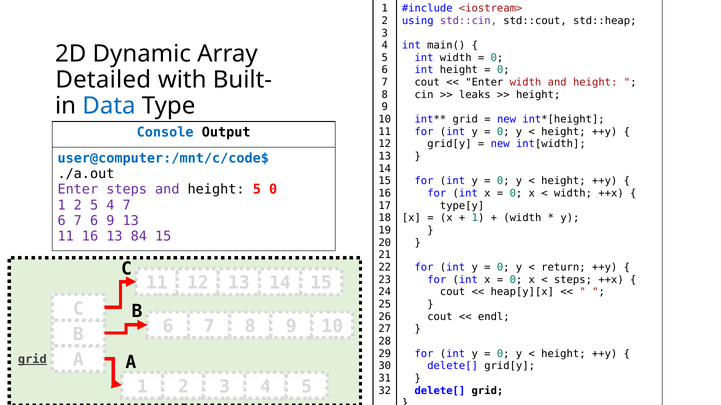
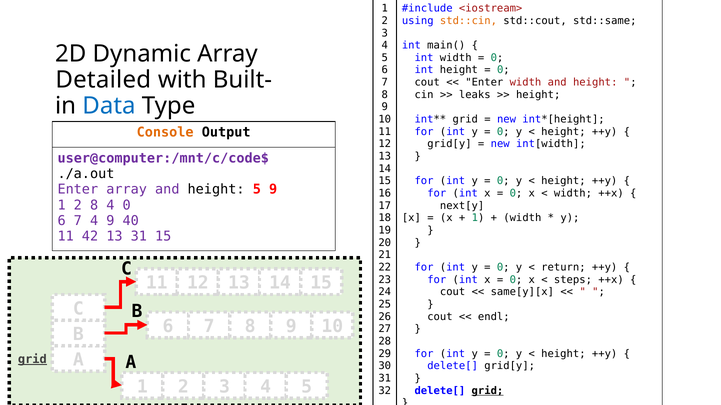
std::cin colour: purple -> orange
std::heap: std::heap -> std::same
Console colour: blue -> orange
user@computer:/mnt/c/code$ colour: blue -> purple
Enter steps: steps -> array
5 0: 0 -> 9
2 5: 5 -> 8
4 7: 7 -> 0
type[y: type[y -> next[y
6 7 6: 6 -> 4
9 13: 13 -> 40
11 16: 16 -> 42
13 84: 84 -> 31
heap[y][x: heap[y][x -> same[y][x
grid at (487, 391) underline: none -> present
